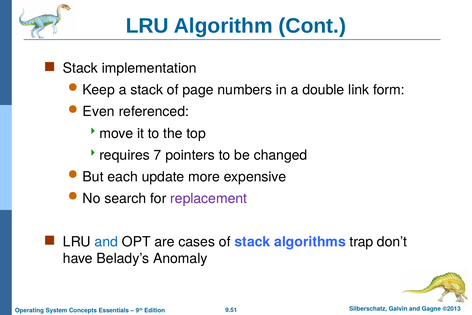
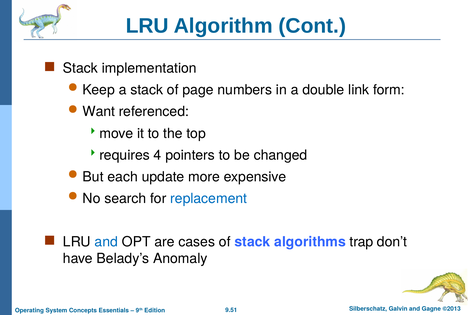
Even: Even -> Want
7: 7 -> 4
replacement colour: purple -> blue
